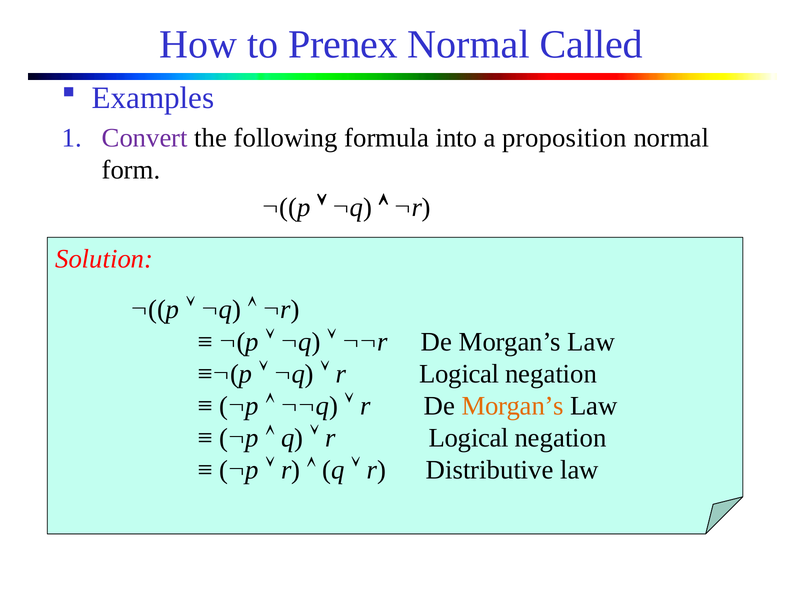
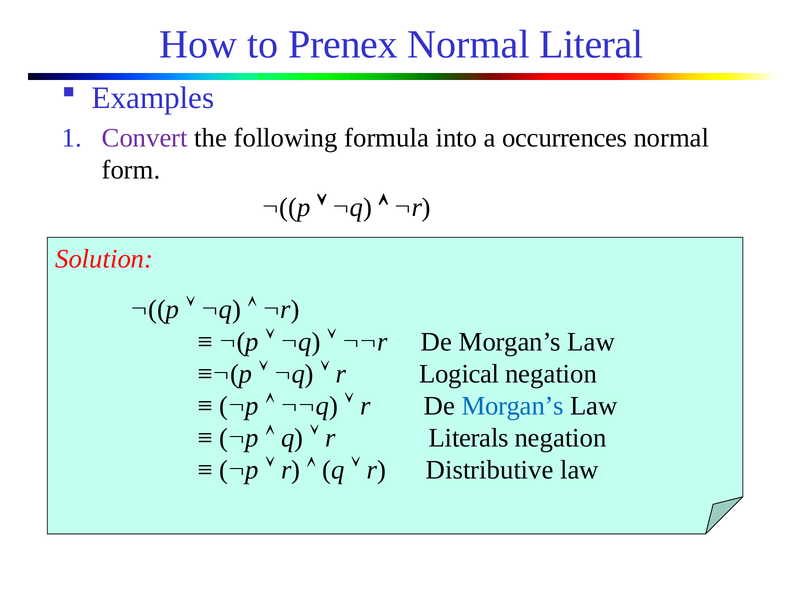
Called: Called -> Literal
proposition: proposition -> occurrences
Morgan’s at (513, 406) colour: orange -> blue
Logical at (469, 438): Logical -> Literals
